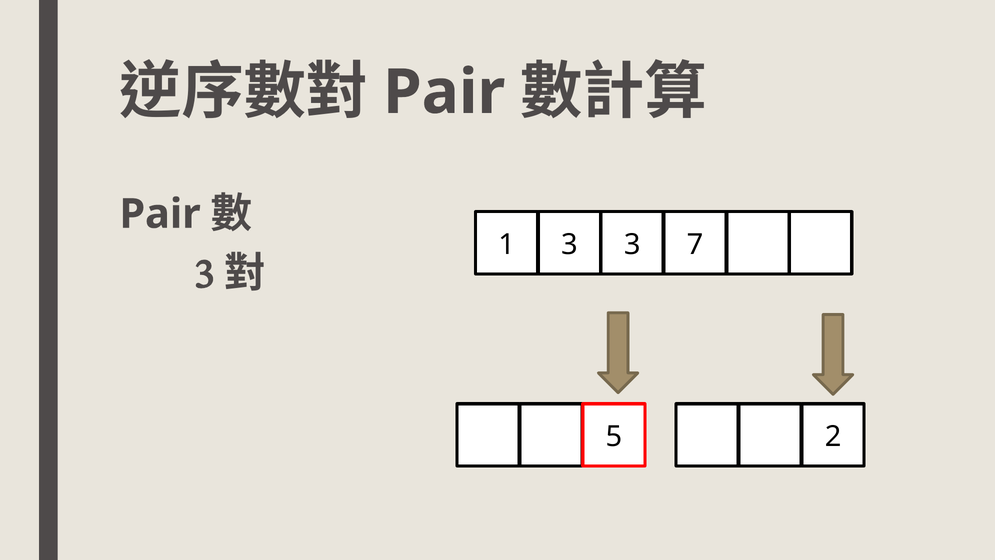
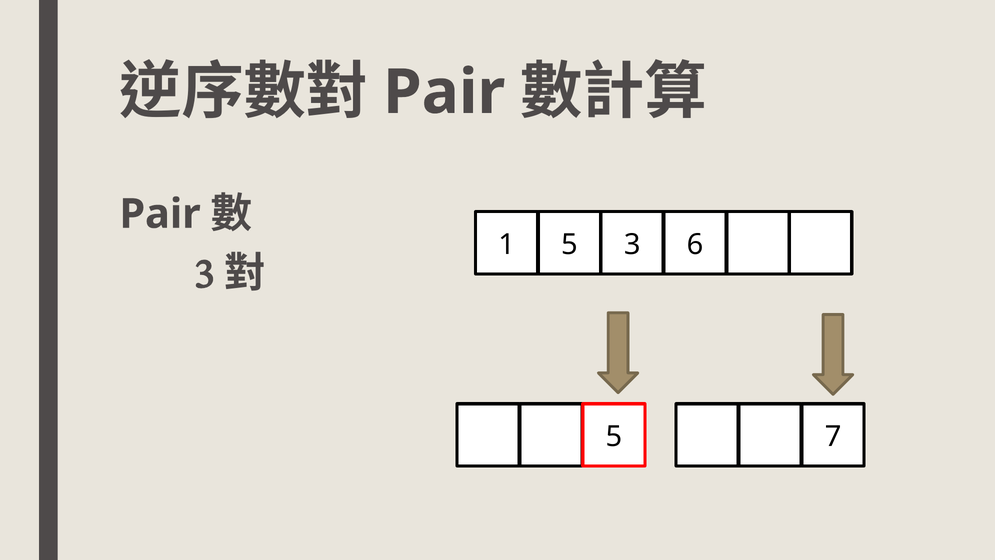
1 3: 3 -> 5
7: 7 -> 6
2: 2 -> 7
